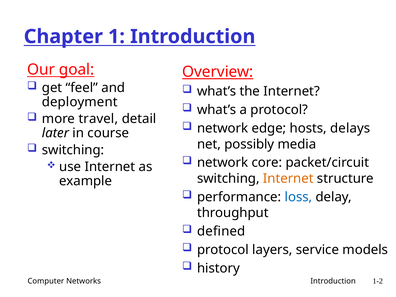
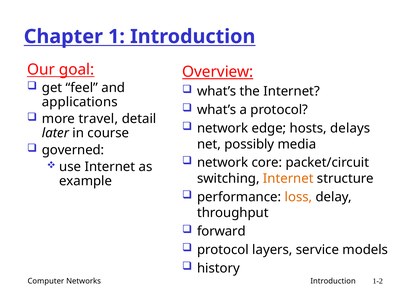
deployment: deployment -> applications
switching at (73, 150): switching -> governed
loss colour: blue -> orange
defined: defined -> forward
